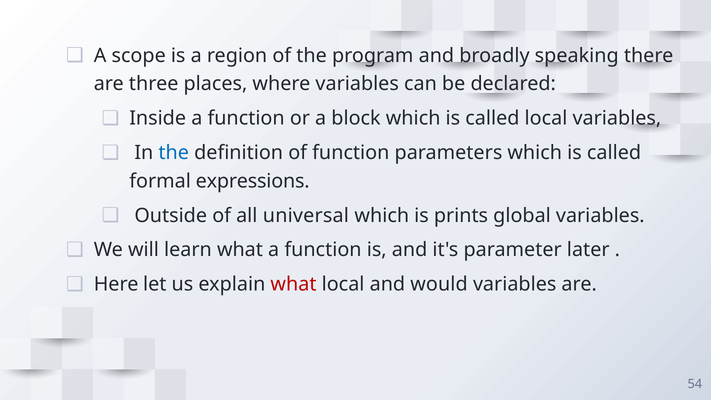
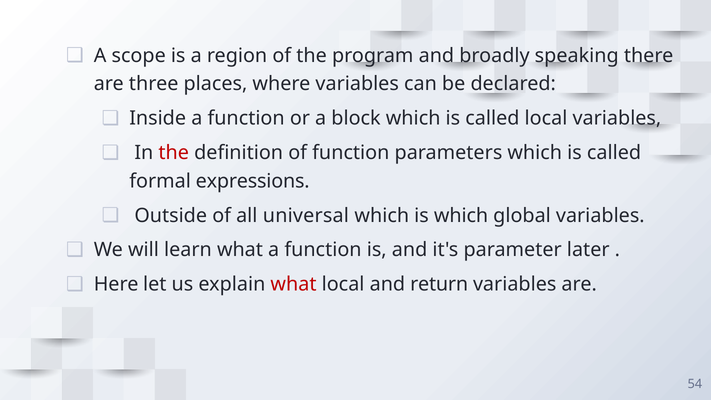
the at (174, 153) colour: blue -> red
is prints: prints -> which
would: would -> return
